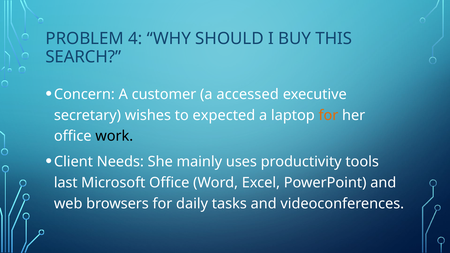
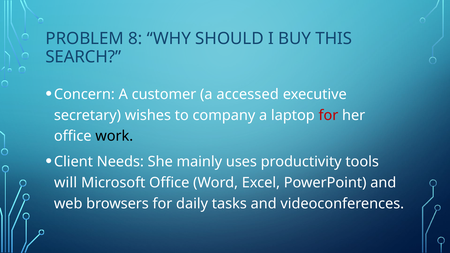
4: 4 -> 8
expected: expected -> company
for at (328, 115) colour: orange -> red
last: last -> will
